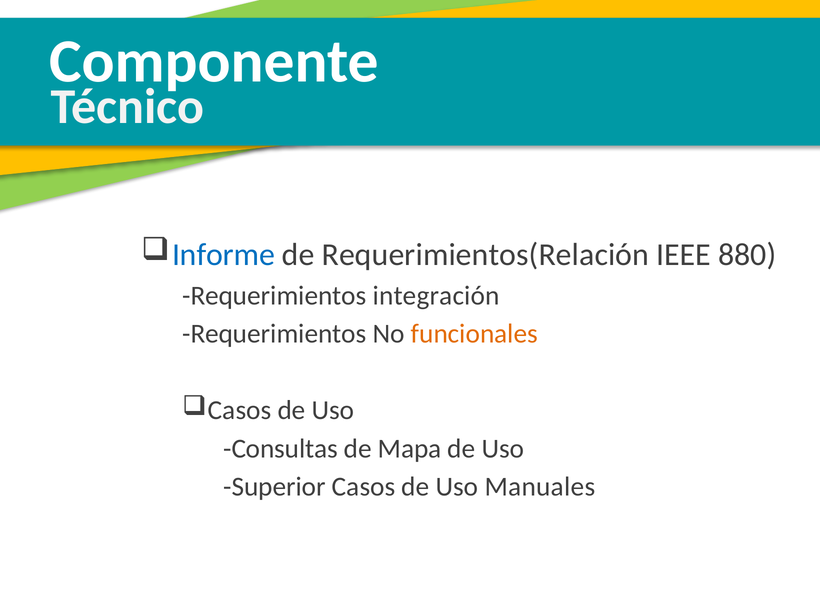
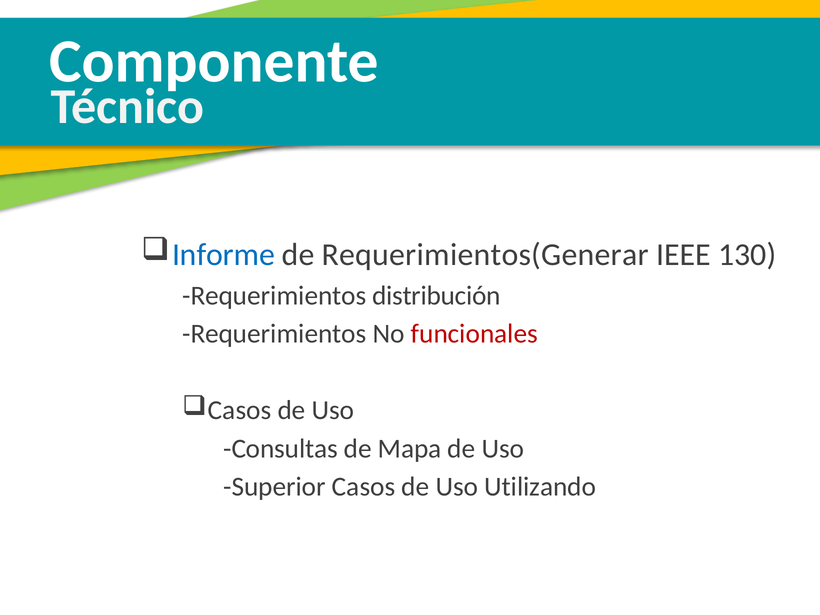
Requerimientos(Relación: Requerimientos(Relación -> Requerimientos(Generar
880: 880 -> 130
integración: integración -> distribución
funcionales colour: orange -> red
Manuales: Manuales -> Utilizando
